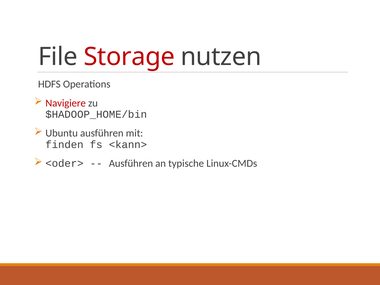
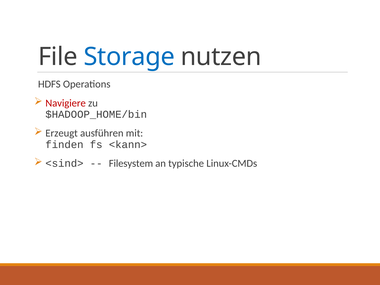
Storage colour: red -> blue
Ubuntu: Ubuntu -> Erzeugt
<oder>: <oder> -> <sind>
Ausführen at (131, 163): Ausführen -> Filesystem
